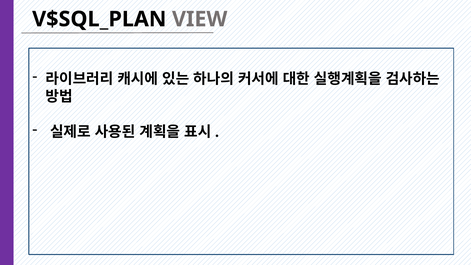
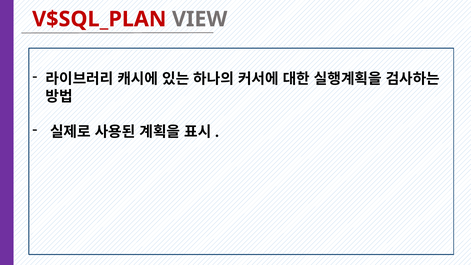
V$SQL_PLAN colour: black -> red
